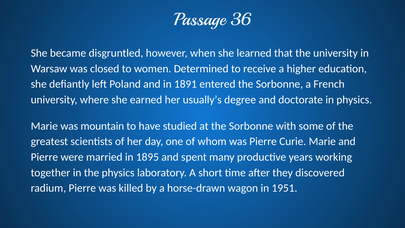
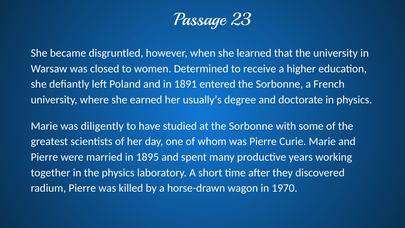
36: 36 -> 23
mountain: mountain -> diligently
1951: 1951 -> 1970
